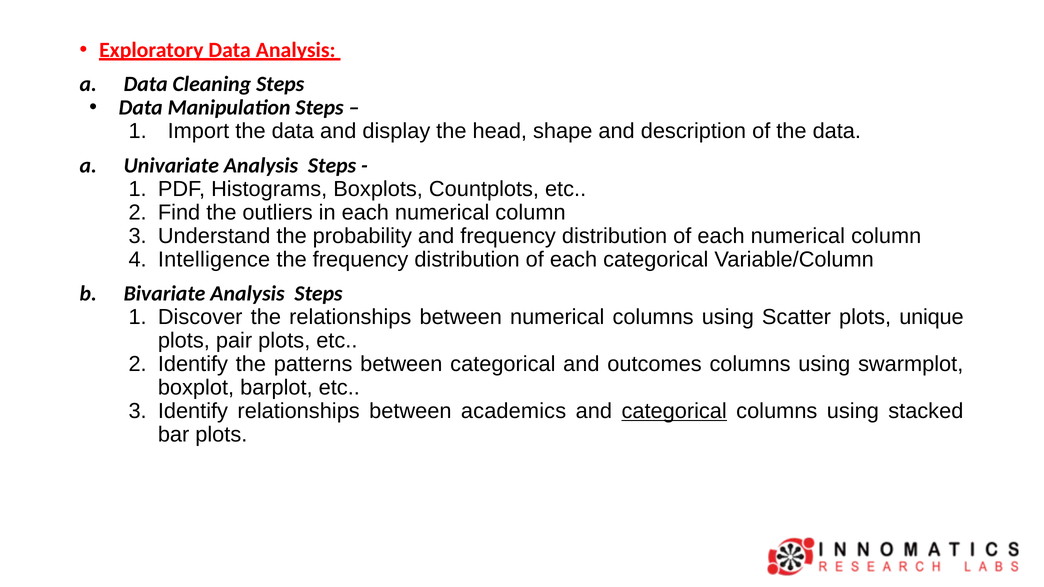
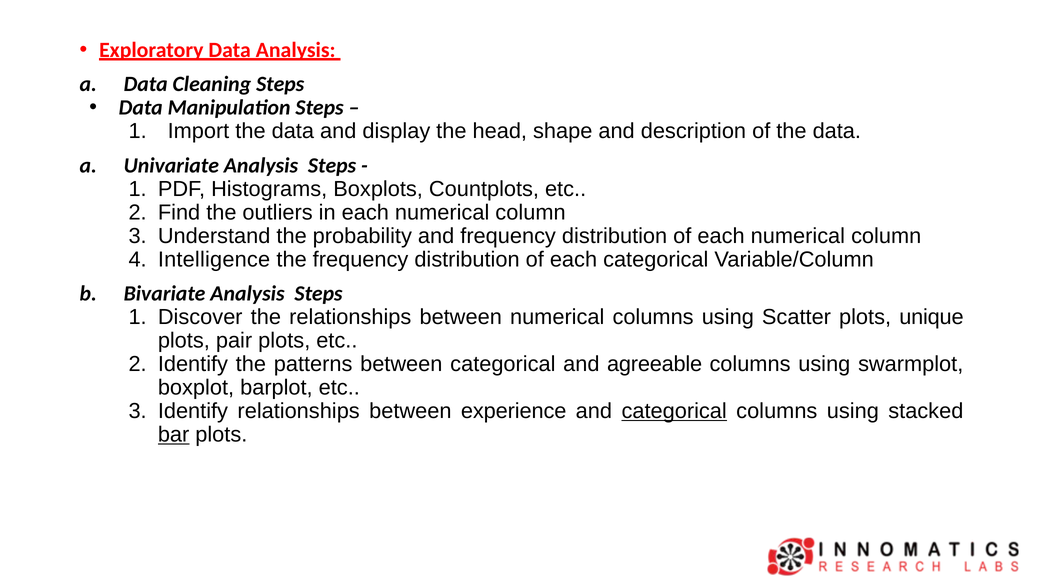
outcomes: outcomes -> agreeable
academics: academics -> experience
bar underline: none -> present
